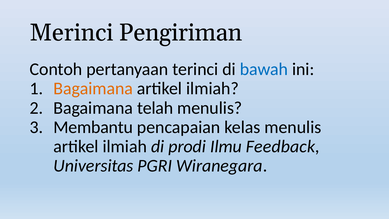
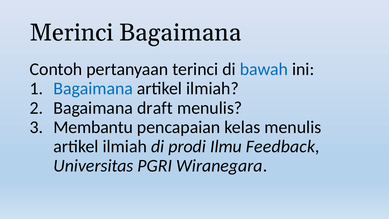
Merinci Pengiriman: Pengiriman -> Bagaimana
Bagaimana at (93, 89) colour: orange -> blue
telah: telah -> draft
